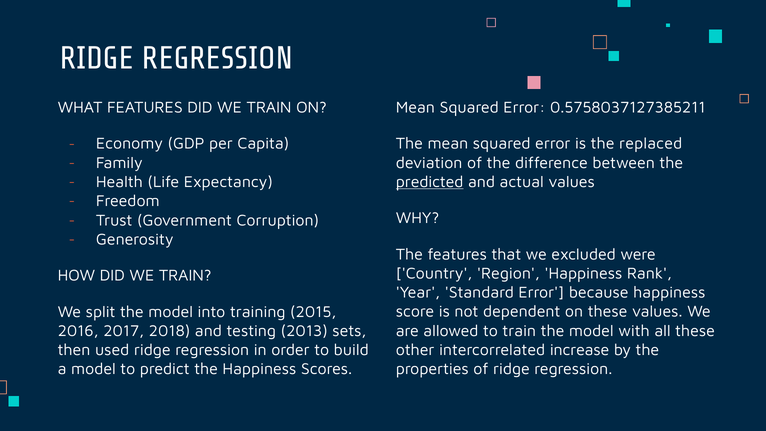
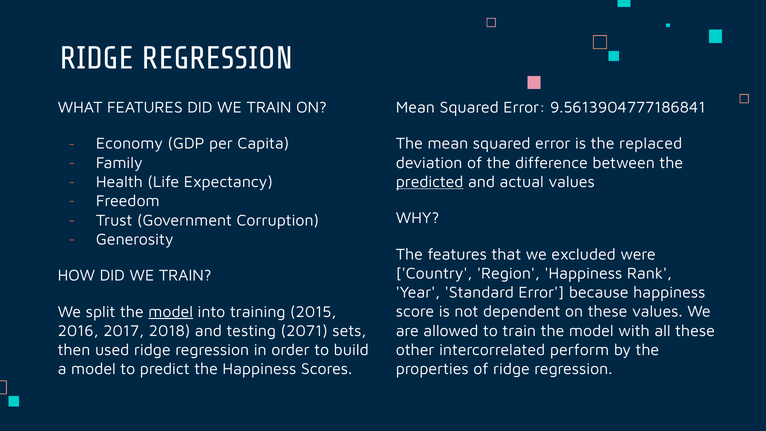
0.5758037127385211: 0.5758037127385211 -> 9.5613904777186841
model at (171, 312) underline: none -> present
2013: 2013 -> 2071
increase: increase -> perform
